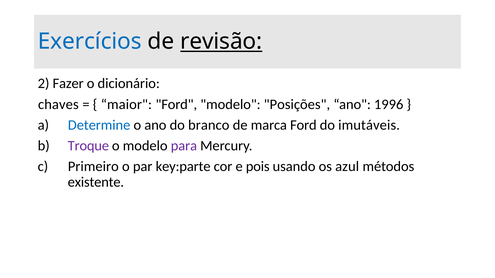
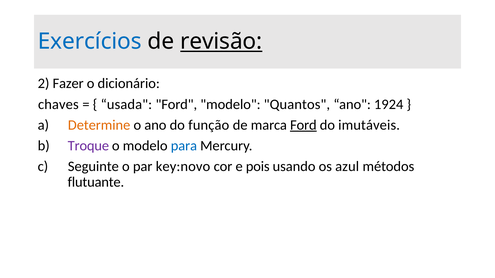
maior: maior -> usada
Posições: Posições -> Quantos
1996: 1996 -> 1924
Determine colour: blue -> orange
branco: branco -> função
Ford at (303, 125) underline: none -> present
para colour: purple -> blue
Primeiro: Primeiro -> Seguinte
key:parte: key:parte -> key:novo
existente: existente -> flutuante
